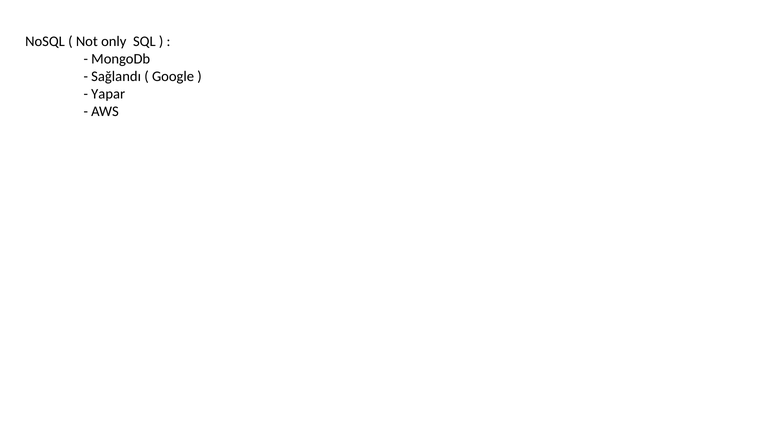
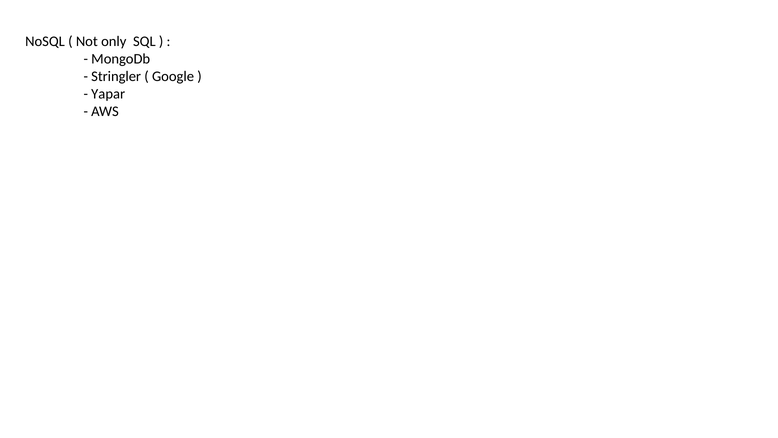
Sağlandı: Sağlandı -> Stringler
